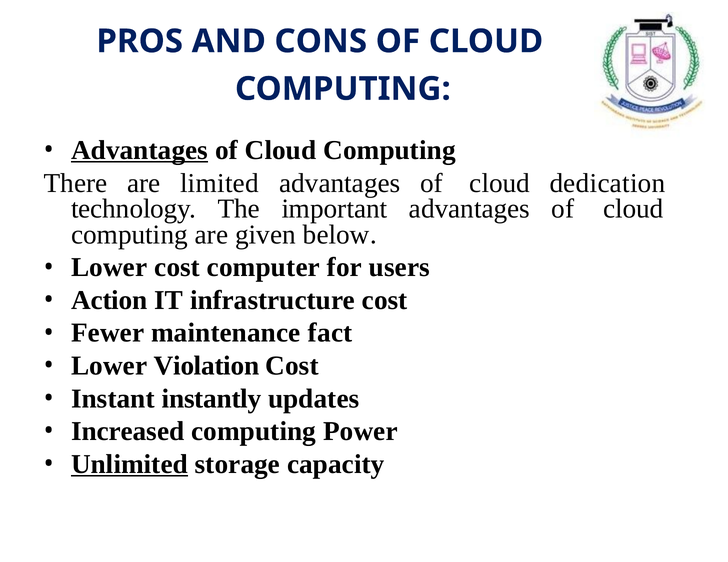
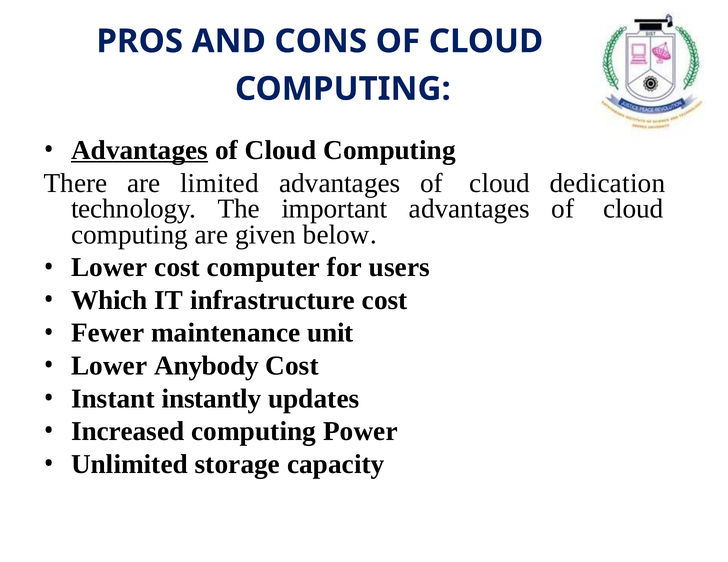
Action: Action -> Which
fact: fact -> unit
Violation: Violation -> Anybody
Unlimited underline: present -> none
